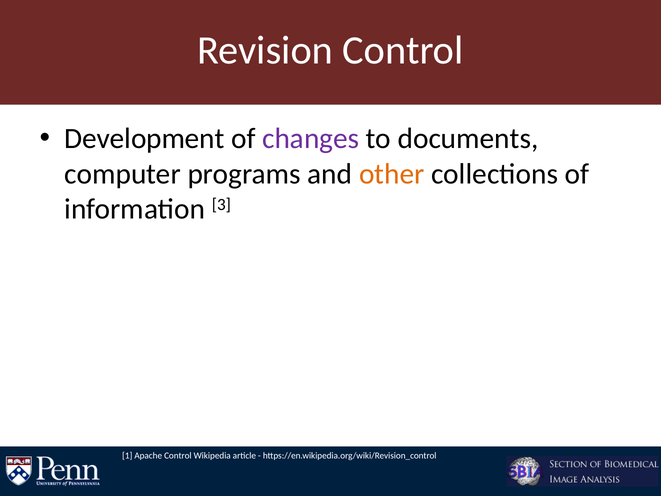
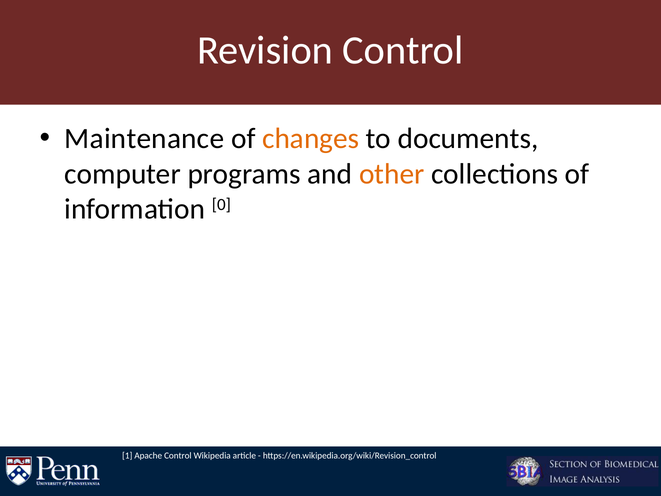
Development: Development -> Maintenance
changes colour: purple -> orange
3: 3 -> 0
